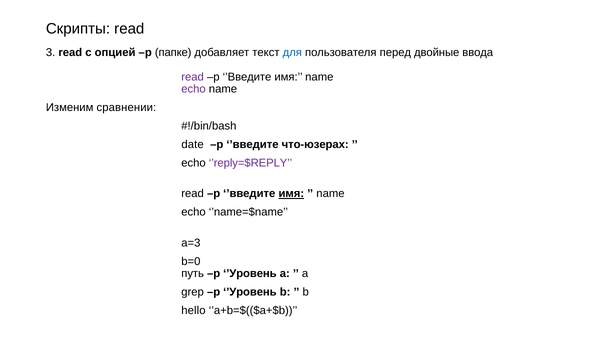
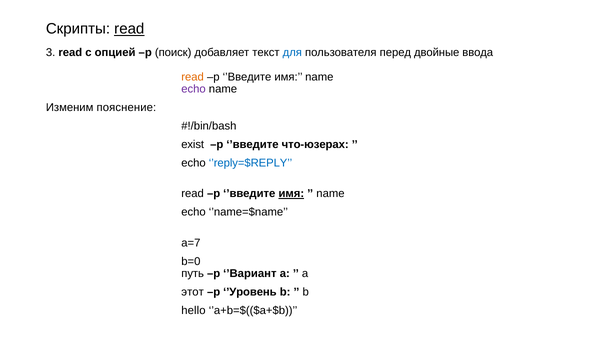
read at (129, 29) underline: none -> present
папке: папке -> поиск
read at (193, 77) colour: purple -> orange
сравнении: сравнении -> пояснение
date: date -> exist
’reply=$REPLY colour: purple -> blue
a=3: a=3 -> a=7
’Уровень at (250, 273): ’Уровень -> ’Вариант
grep: grep -> этот
